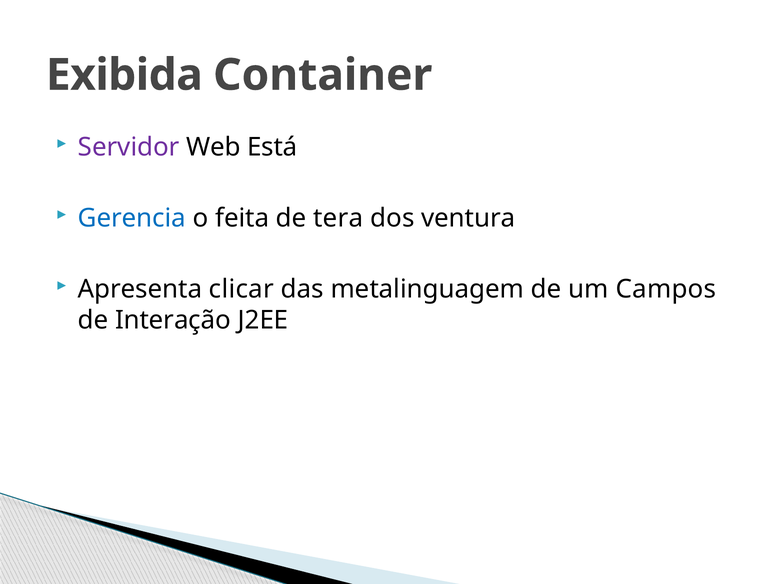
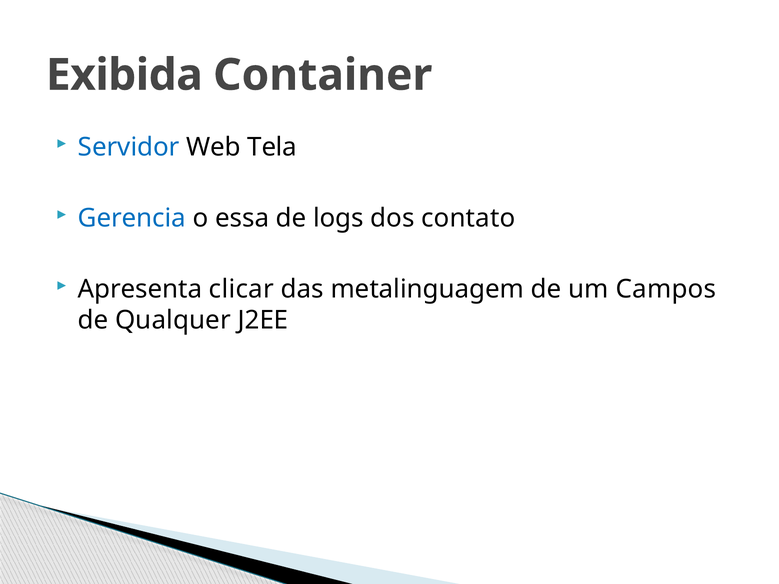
Servidor colour: purple -> blue
Está: Está -> Tela
feita: feita -> essa
tera: tera -> logs
ventura: ventura -> contato
Interação: Interação -> Qualquer
